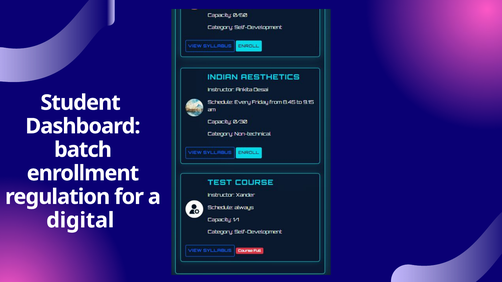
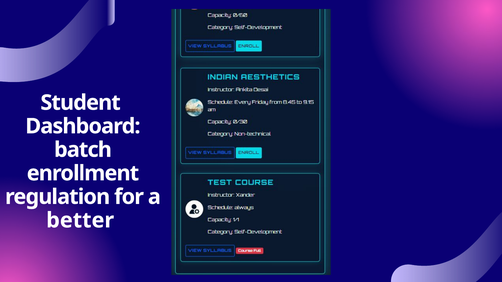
digital: digital -> better
